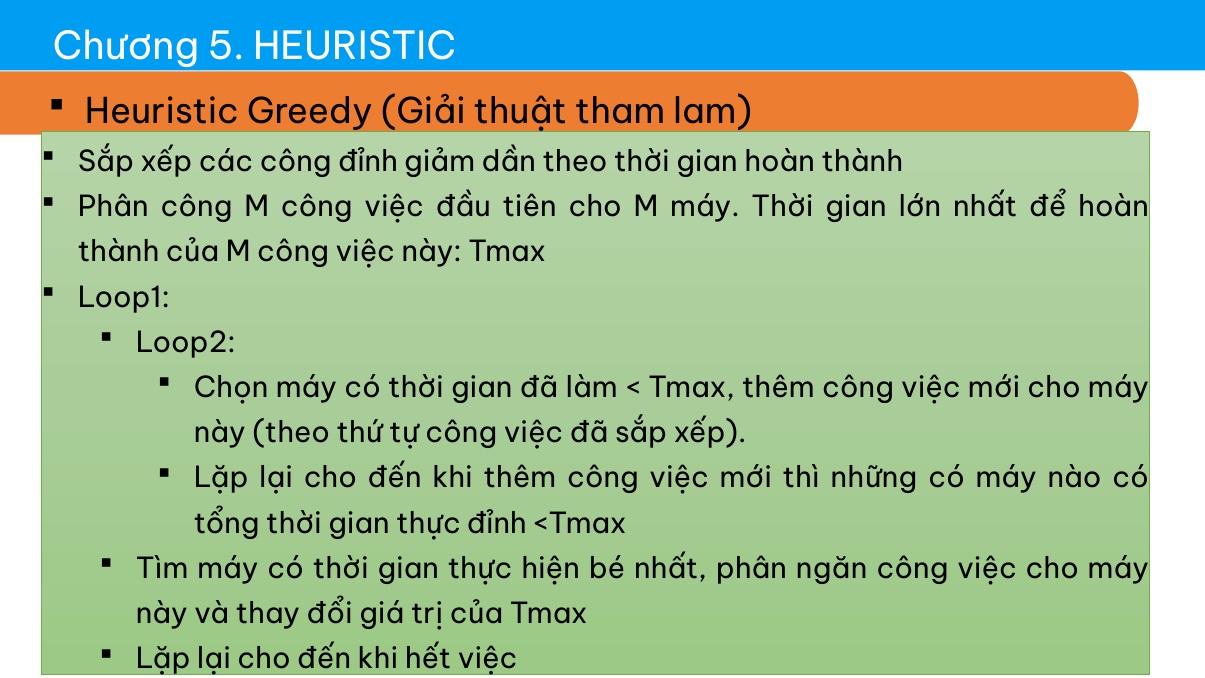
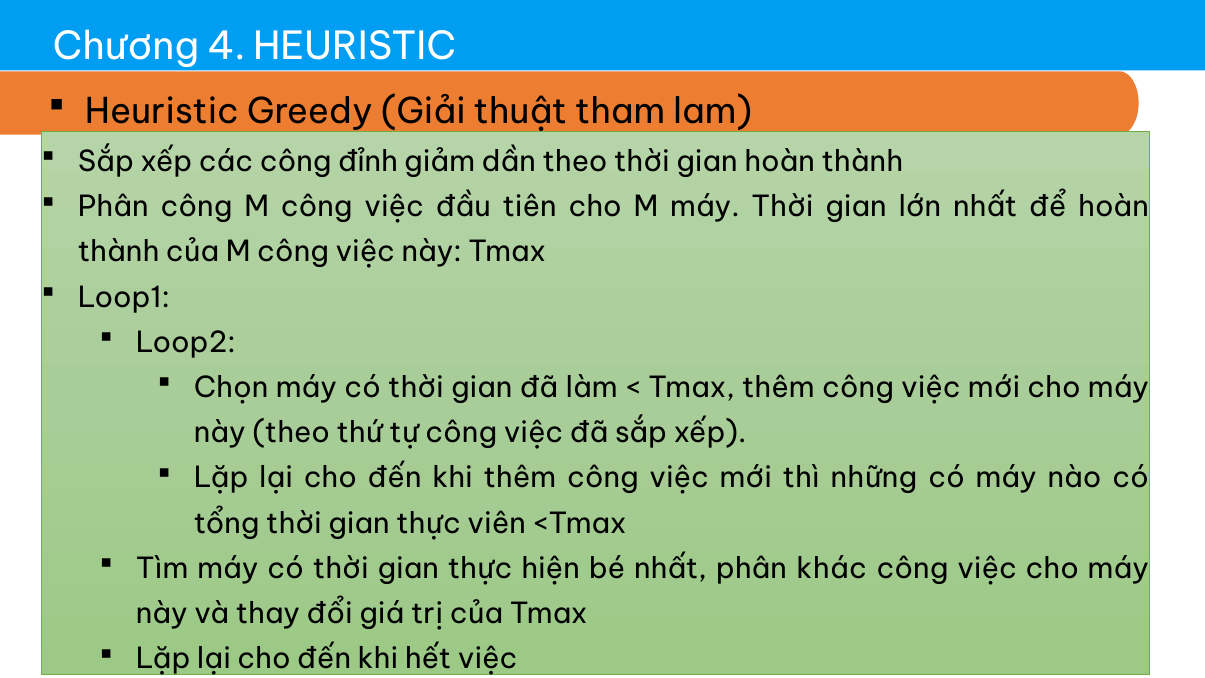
5: 5 -> 4
thực đỉnh: đỉnh -> viên
ngăn: ngăn -> khác
